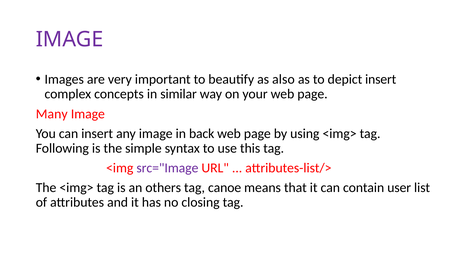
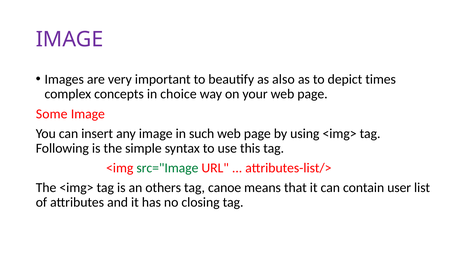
depict insert: insert -> times
similar: similar -> choice
Many: Many -> Some
back: back -> such
src="Image colour: purple -> green
